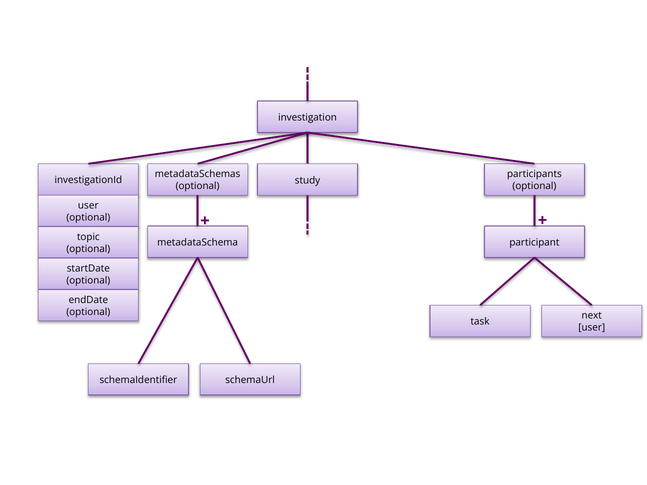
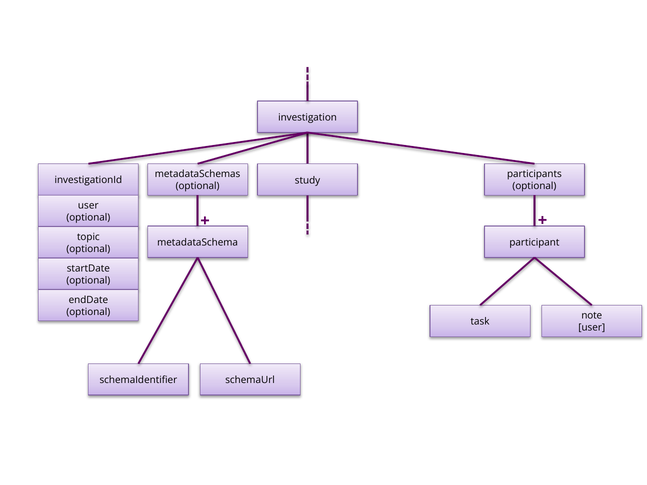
next: next -> note
